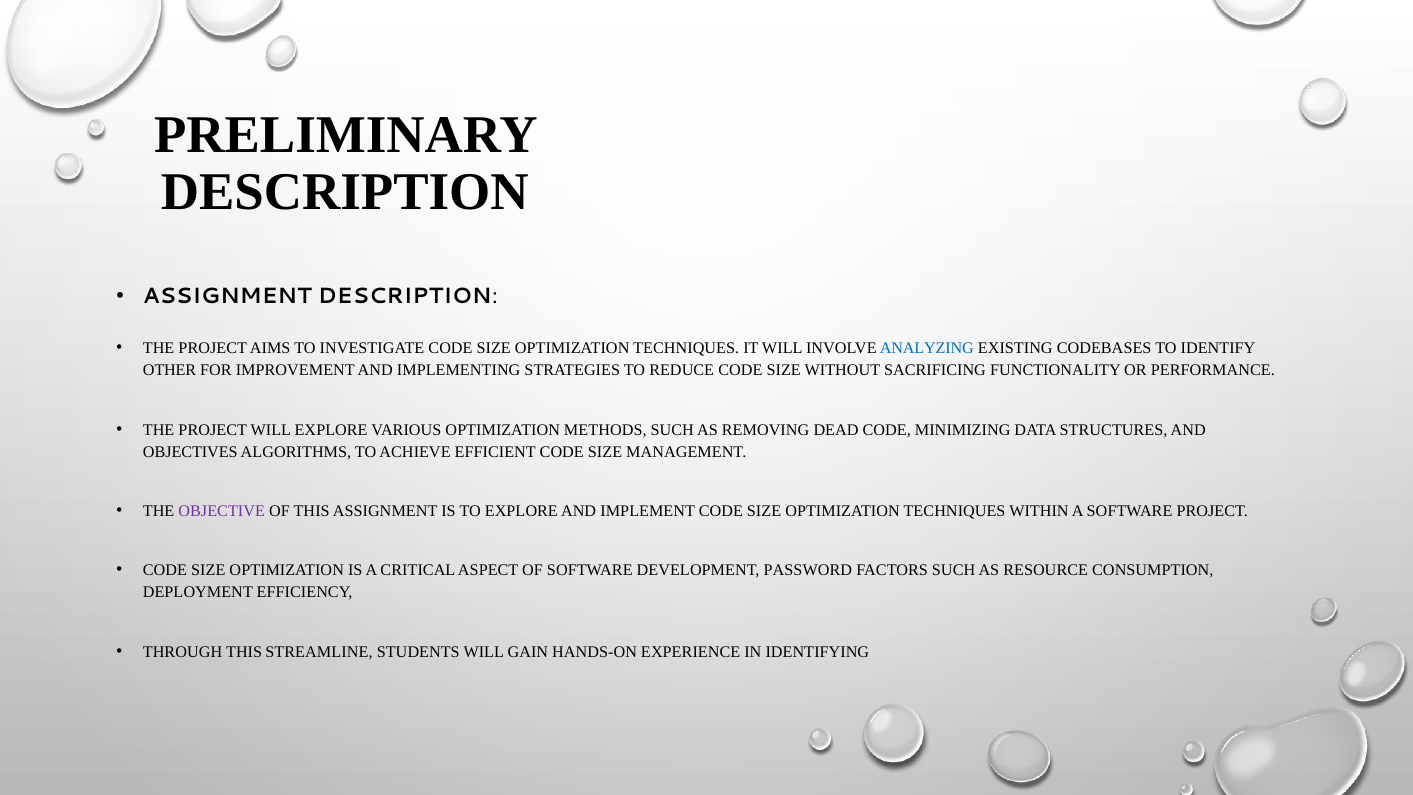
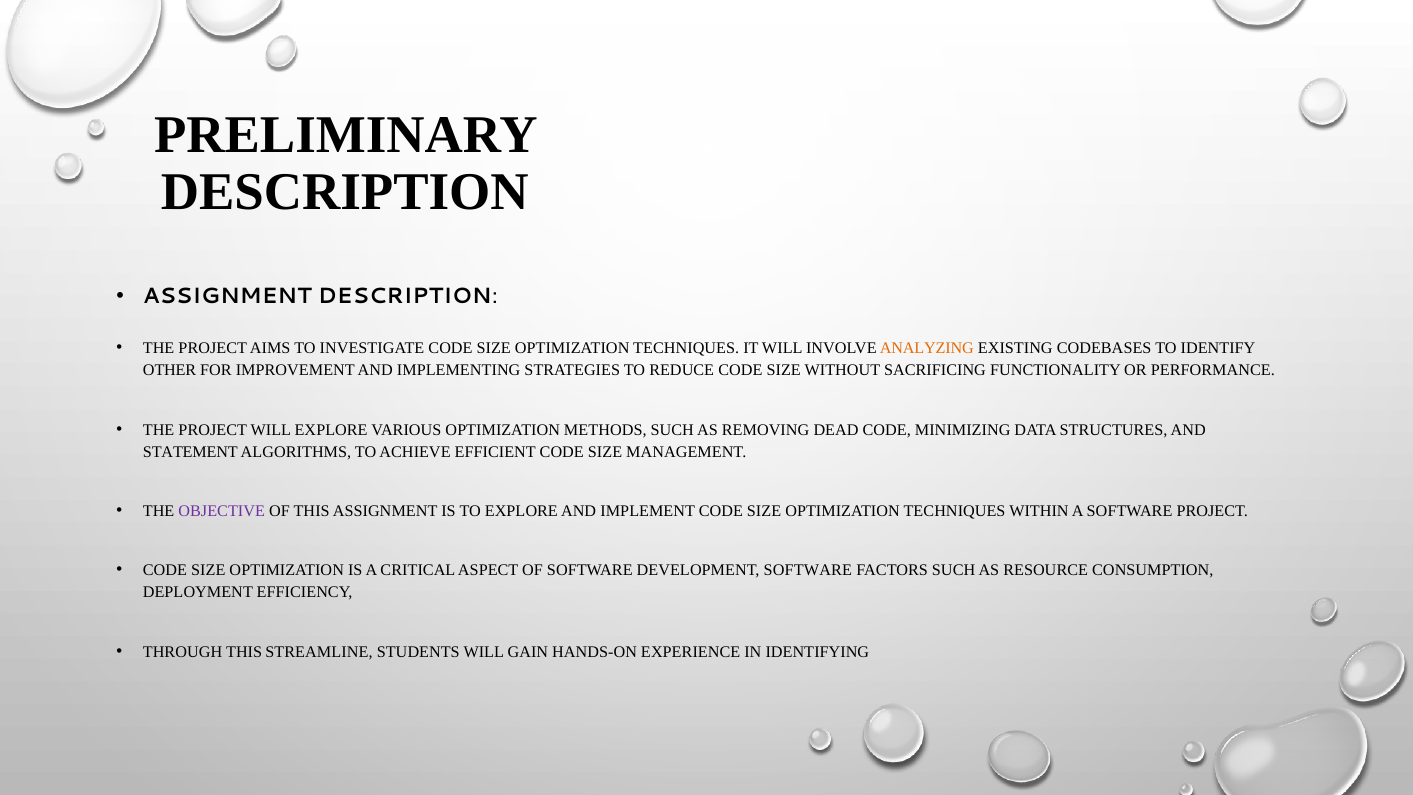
ANALYZING colour: blue -> orange
OBJECTIVES: OBJECTIVES -> STATEMENT
DEVELOPMENT PASSWORD: PASSWORD -> SOFTWARE
